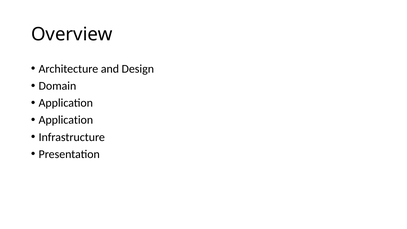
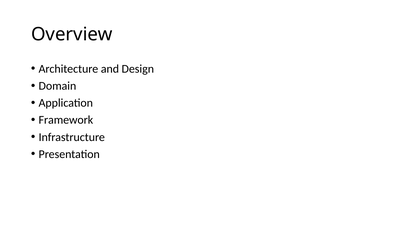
Application at (66, 120): Application -> Framework
